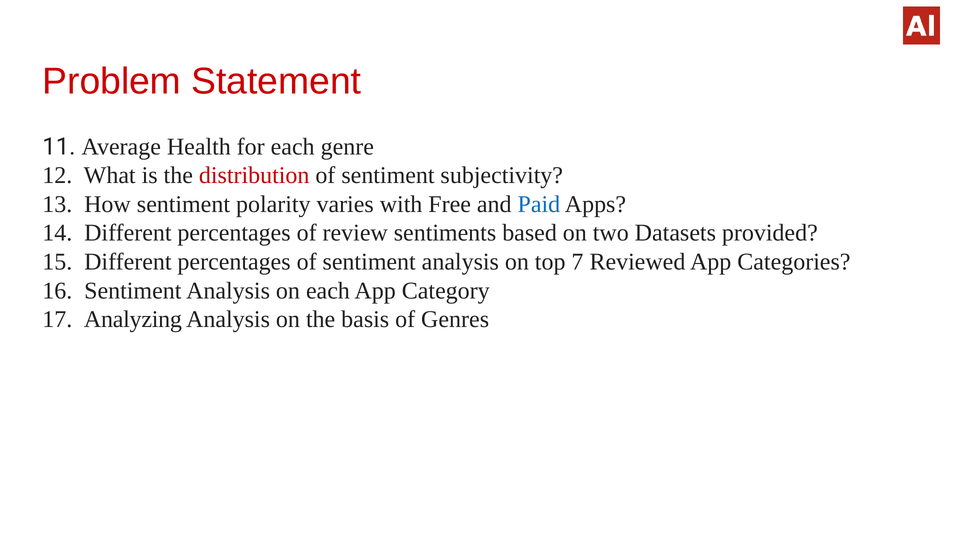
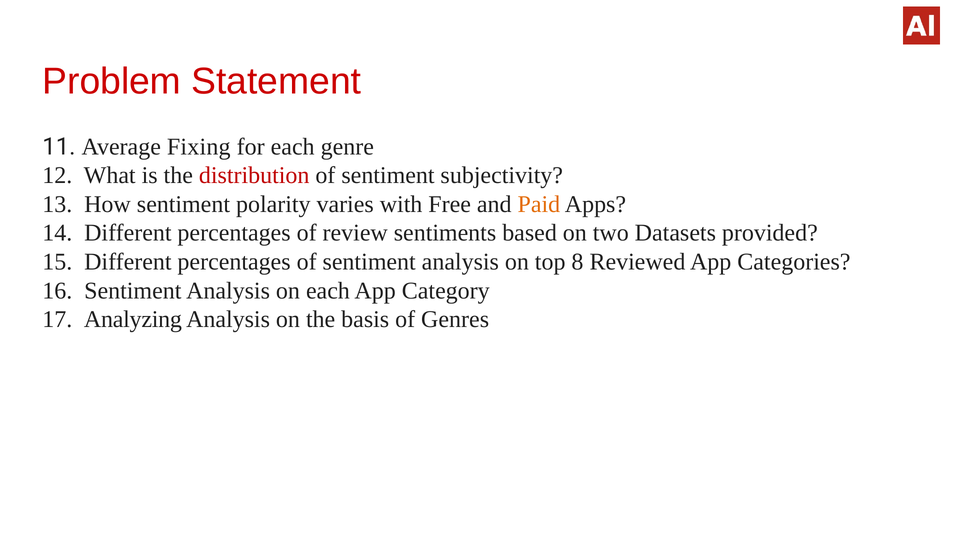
Health: Health -> Fixing
Paid colour: blue -> orange
7: 7 -> 8
